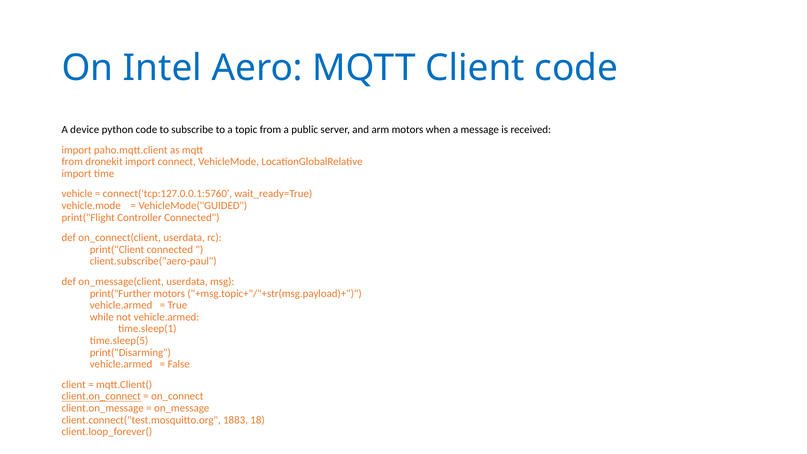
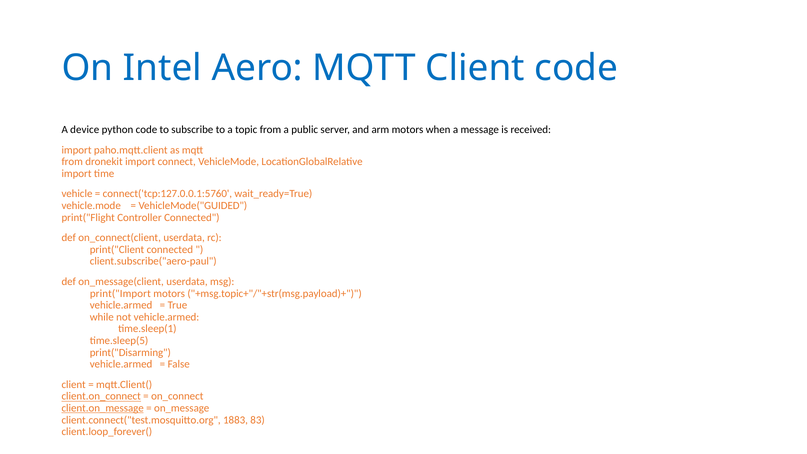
print("Further: print("Further -> print("Import
client.on_message underline: none -> present
18: 18 -> 83
